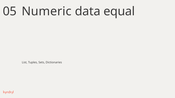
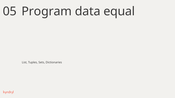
Numeric: Numeric -> Program
